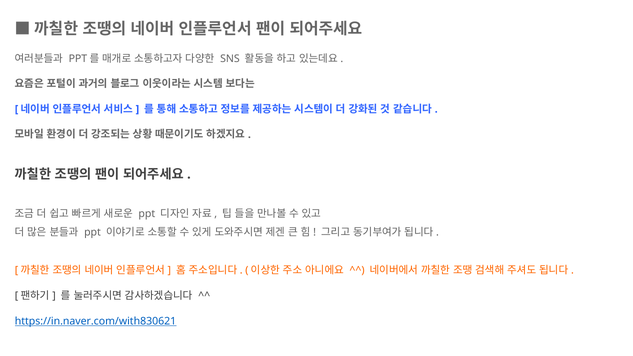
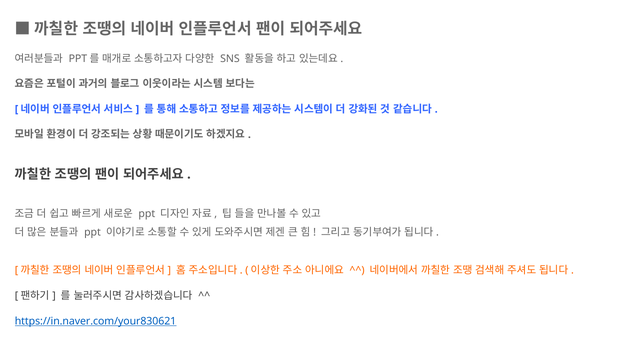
https://in.naver.com/with830621: https://in.naver.com/with830621 -> https://in.naver.com/your830621
